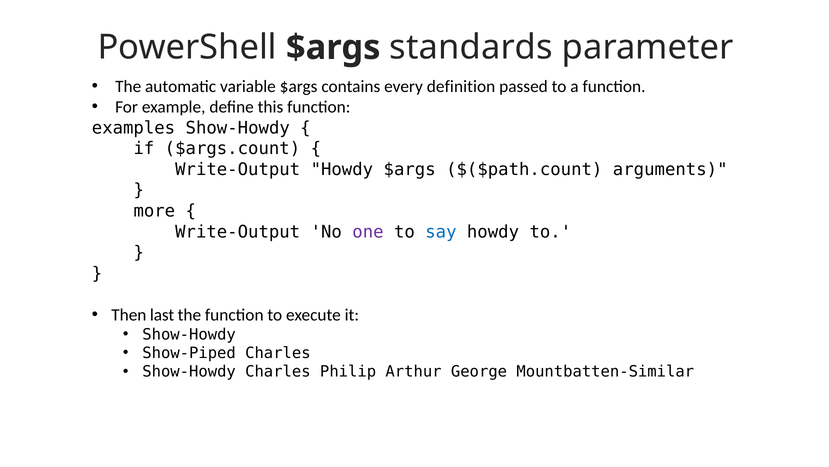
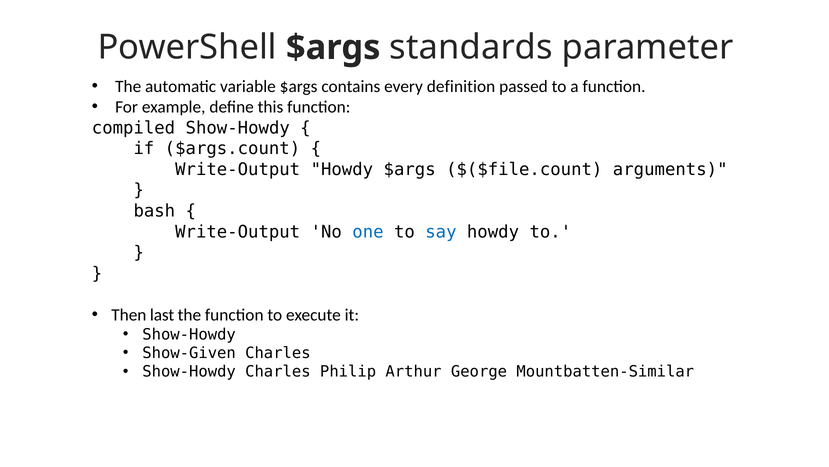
examples: examples -> compiled
$($path.count: $($path.count -> $($file.count
more: more -> bash
one colour: purple -> blue
Show-Piped: Show-Piped -> Show-Given
